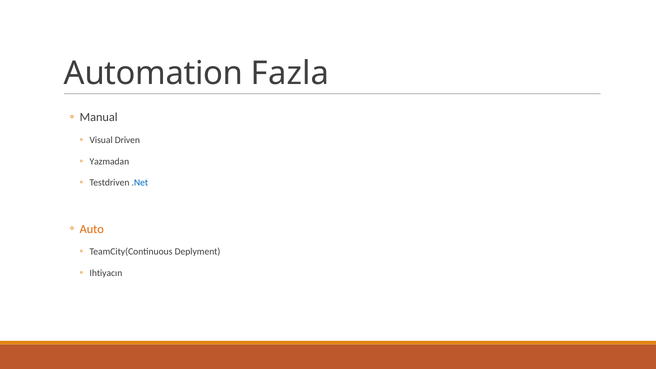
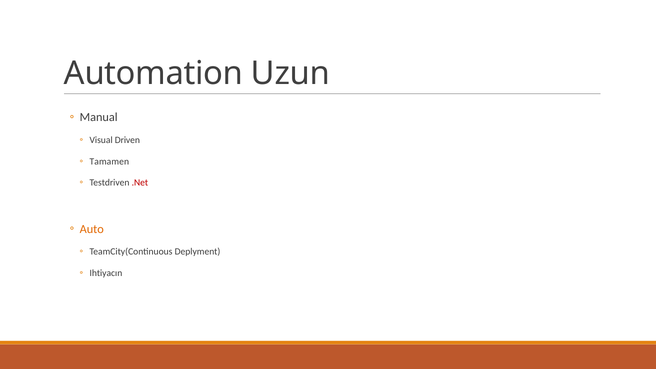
Fazla: Fazla -> Uzun
Yazmadan: Yazmadan -> Tamamen
.Net colour: blue -> red
